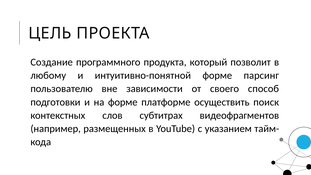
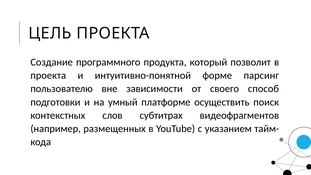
любому at (48, 75): любому -> проекта
на форме: форме -> умный
